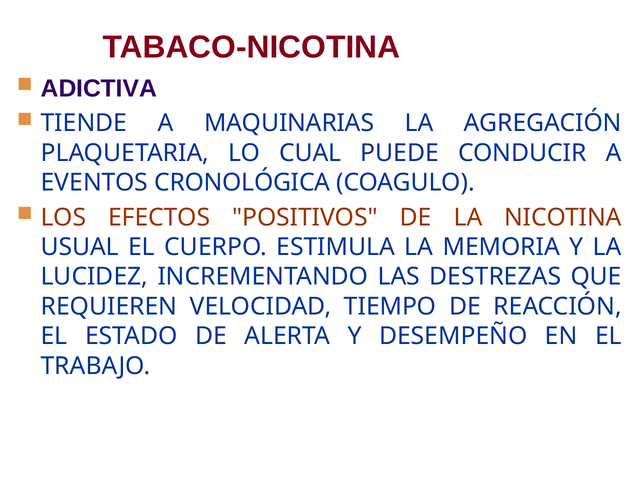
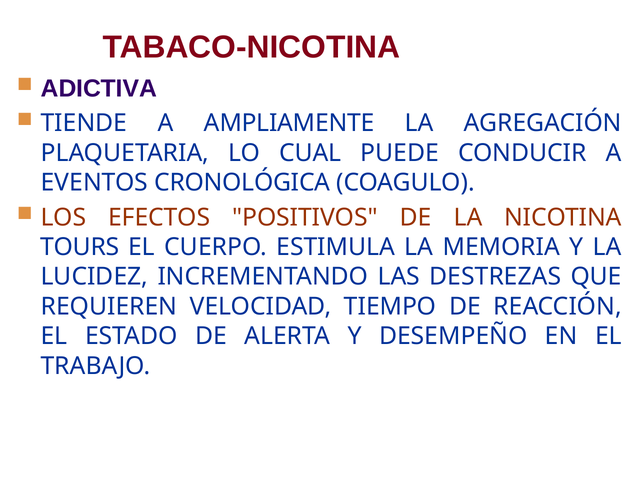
MAQUINARIAS: MAQUINARIAS -> AMPLIAMENTE
USUAL: USUAL -> TOURS
